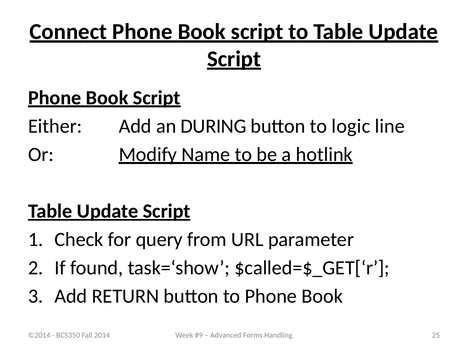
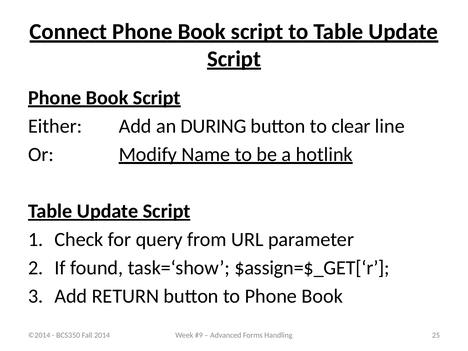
logic: logic -> clear
$called=$_GET[‘r: $called=$_GET[‘r -> $assign=$_GET[‘r
